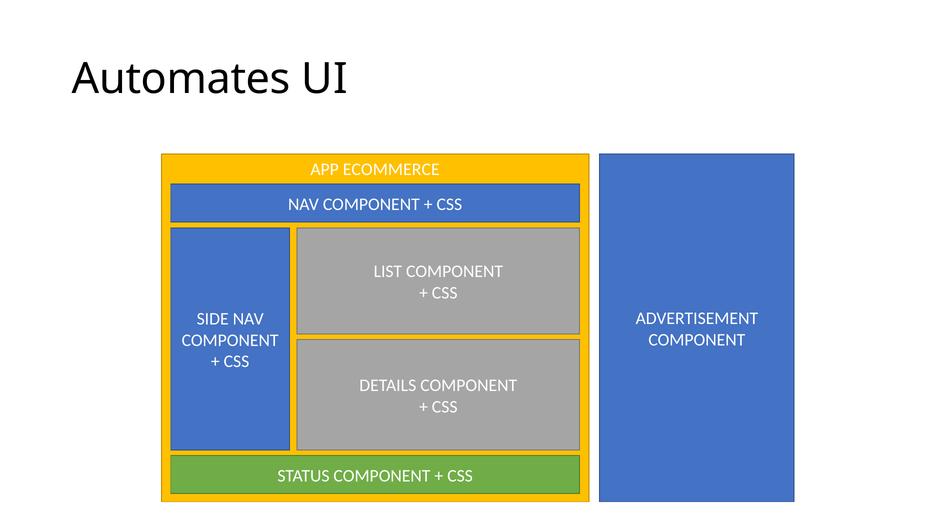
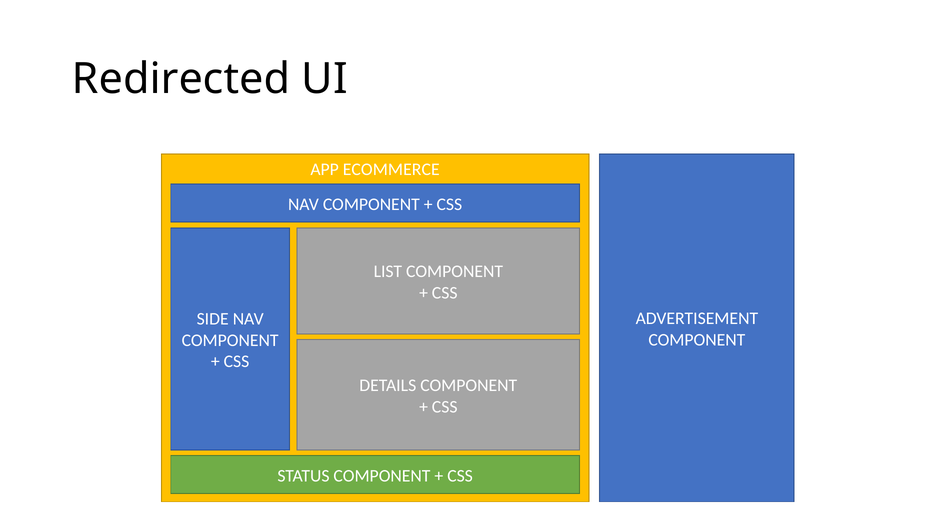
Automates: Automates -> Redirected
